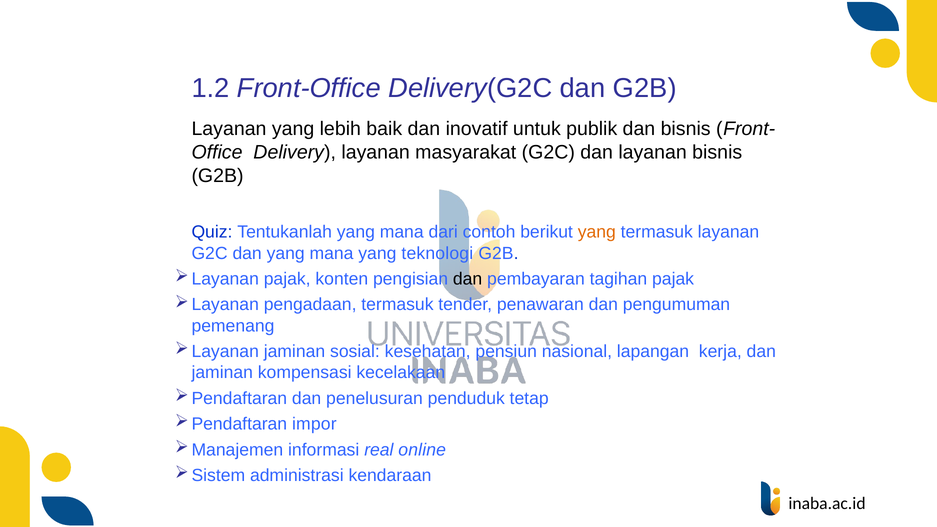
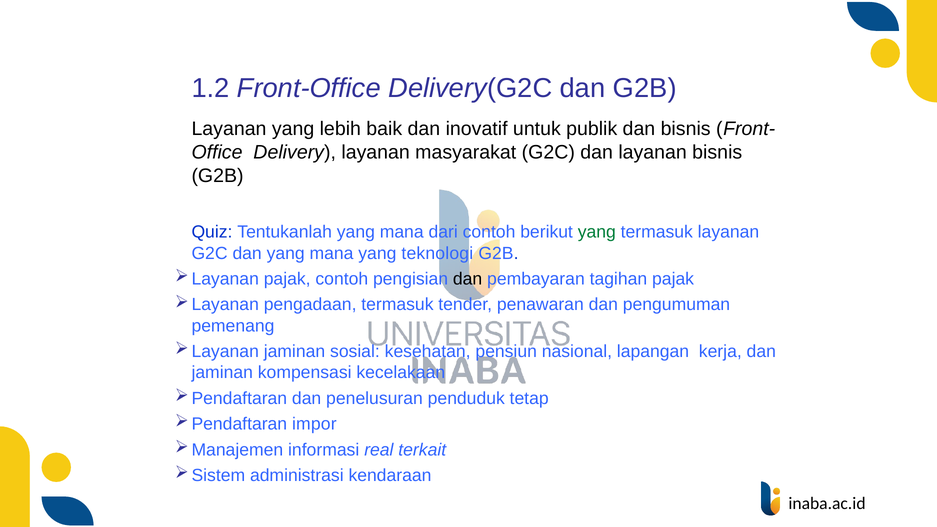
yang at (597, 232) colour: orange -> green
pajak konten: konten -> contoh
online: online -> terkait
